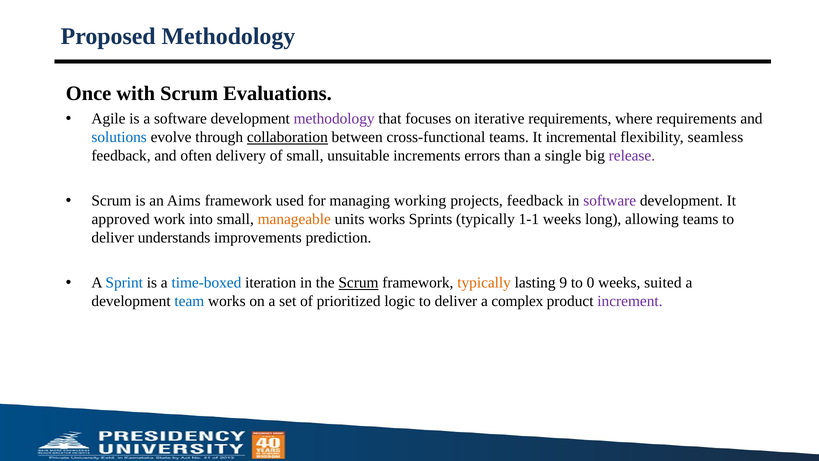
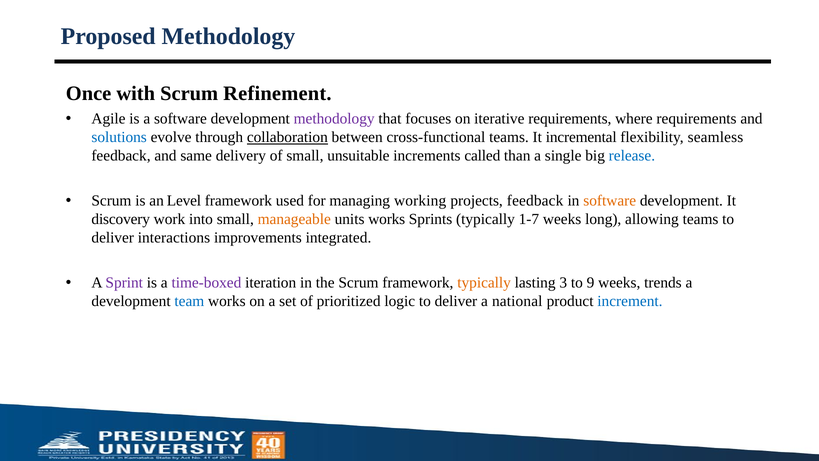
Evaluations: Evaluations -> Refinement
often: often -> same
errors: errors -> called
release colour: purple -> blue
Aims: Aims -> Level
software at (610, 201) colour: purple -> orange
approved: approved -> discovery
1-1: 1-1 -> 1-7
understands: understands -> interactions
prediction: prediction -> integrated
Sprint colour: blue -> purple
time-boxed colour: blue -> purple
Scrum at (358, 283) underline: present -> none
9: 9 -> 3
0: 0 -> 9
suited: suited -> trends
complex: complex -> national
increment colour: purple -> blue
